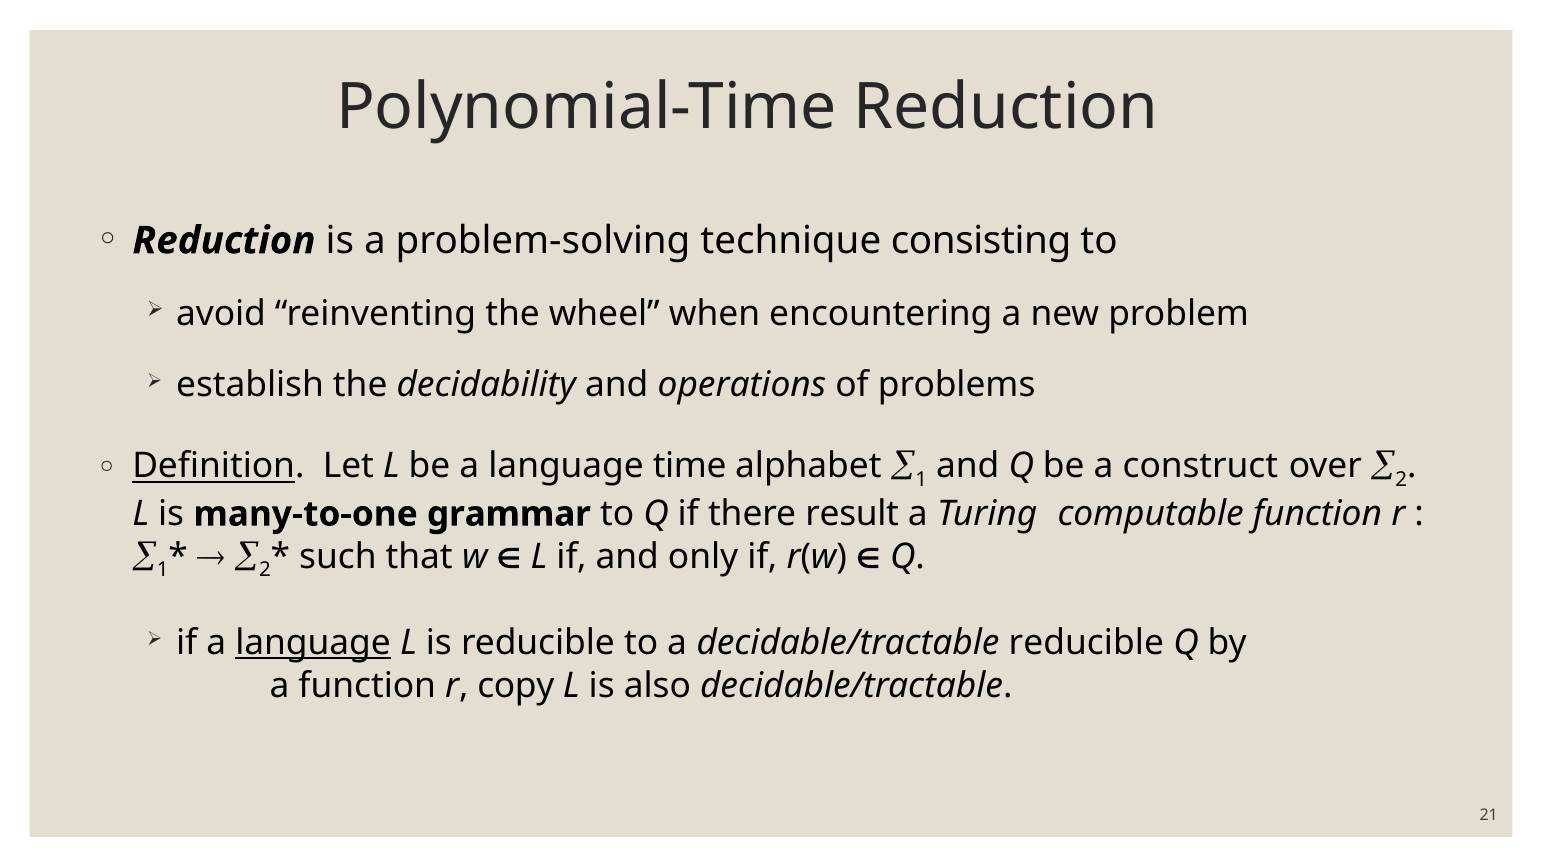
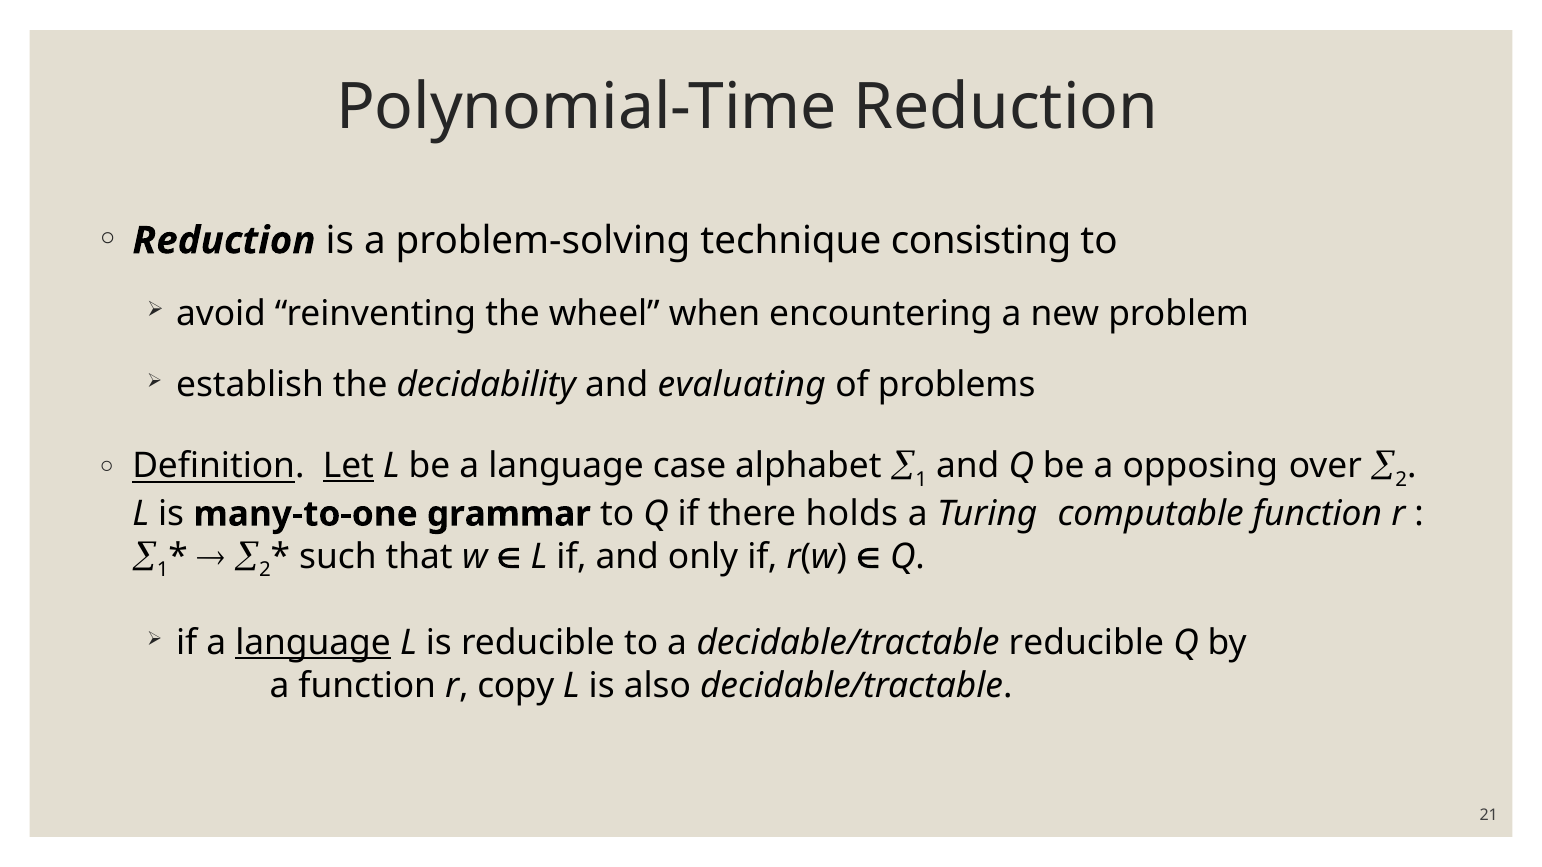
operations: operations -> evaluating
Let underline: none -> present
time: time -> case
construct: construct -> opposing
result: result -> holds
